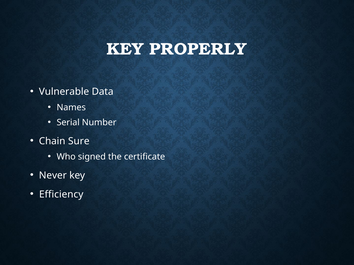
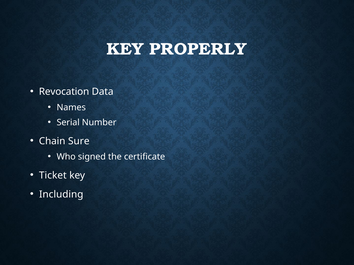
Vulnerable: Vulnerable -> Revocation
Never: Never -> Ticket
Efficiency: Efficiency -> Including
